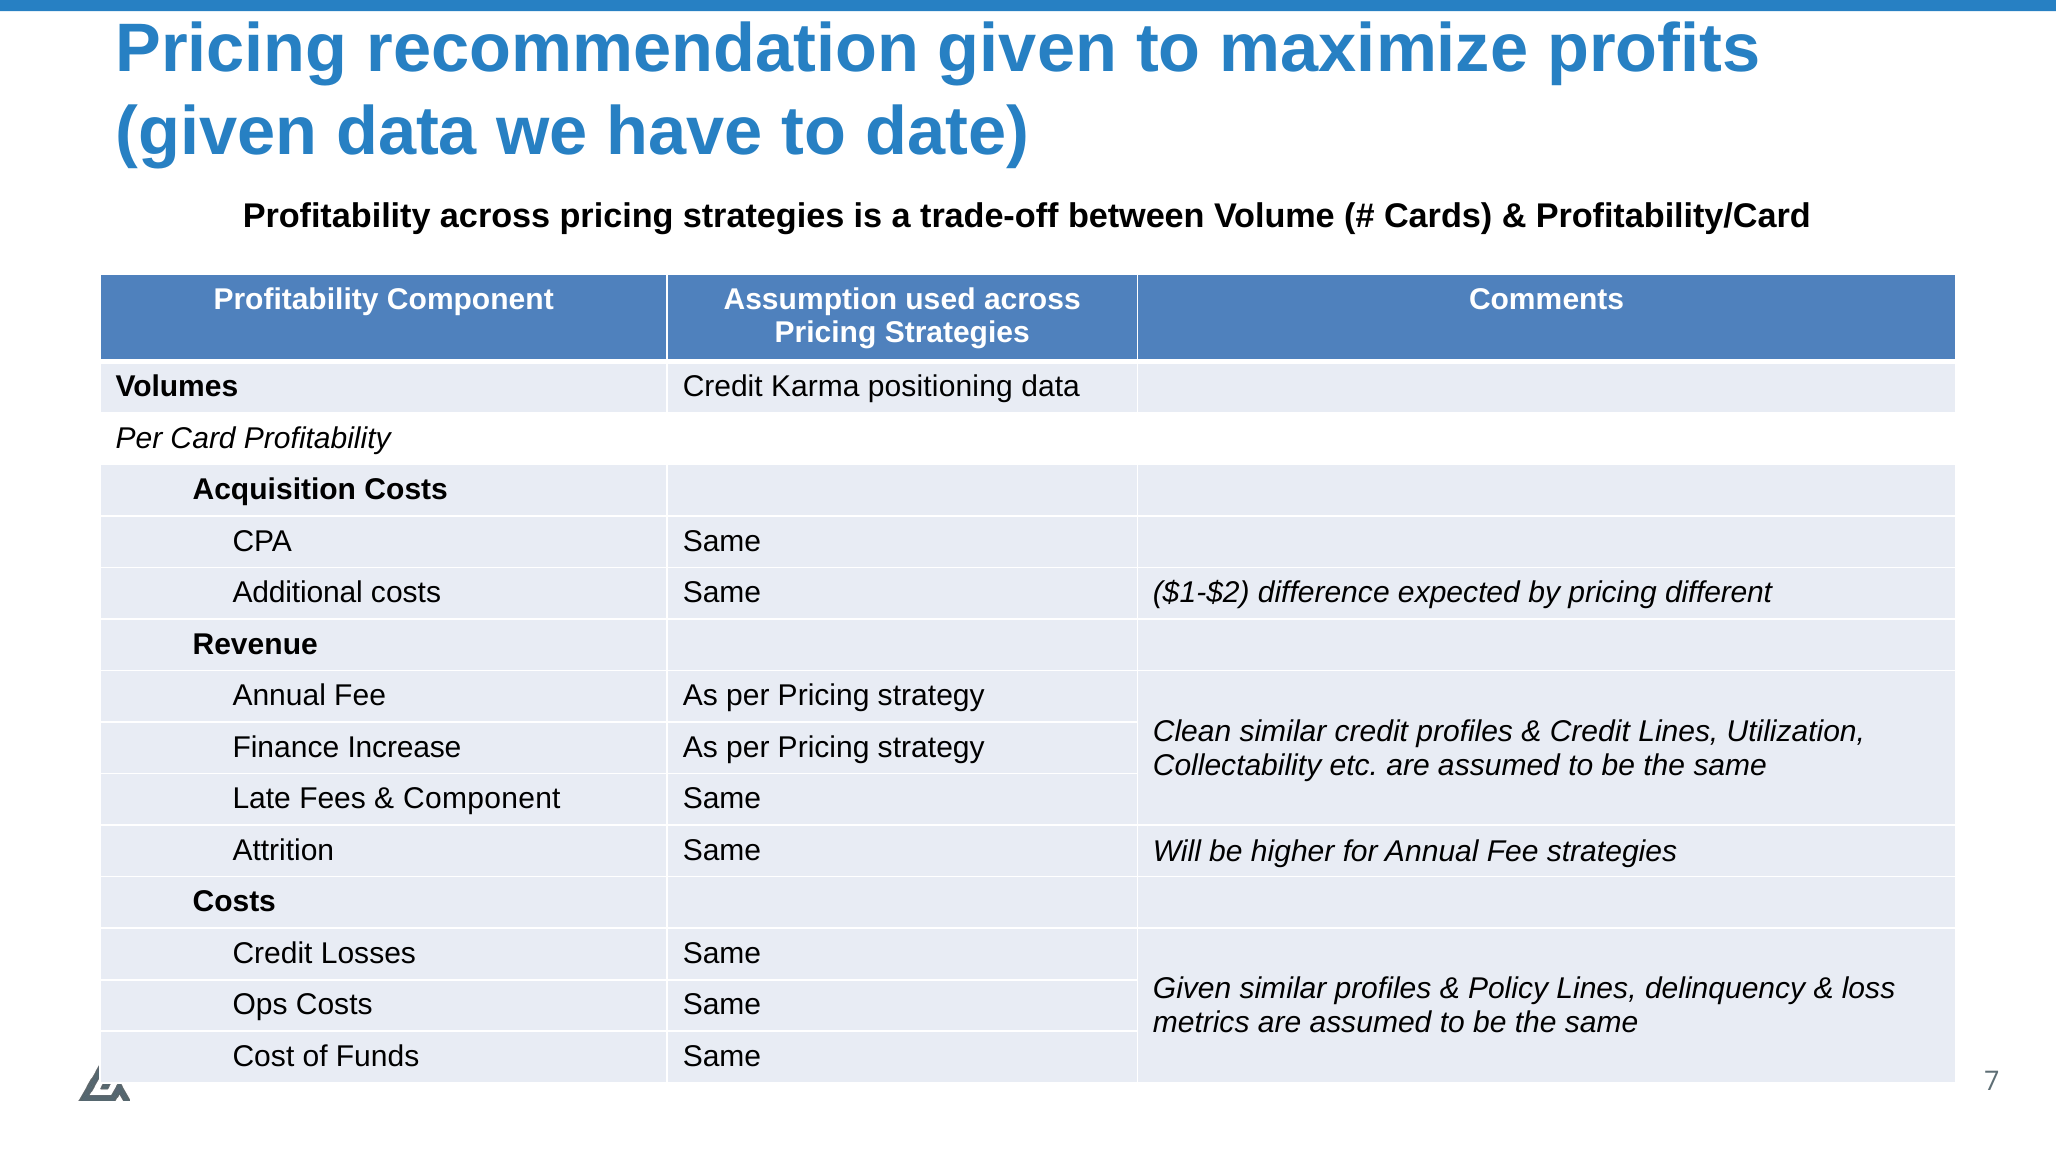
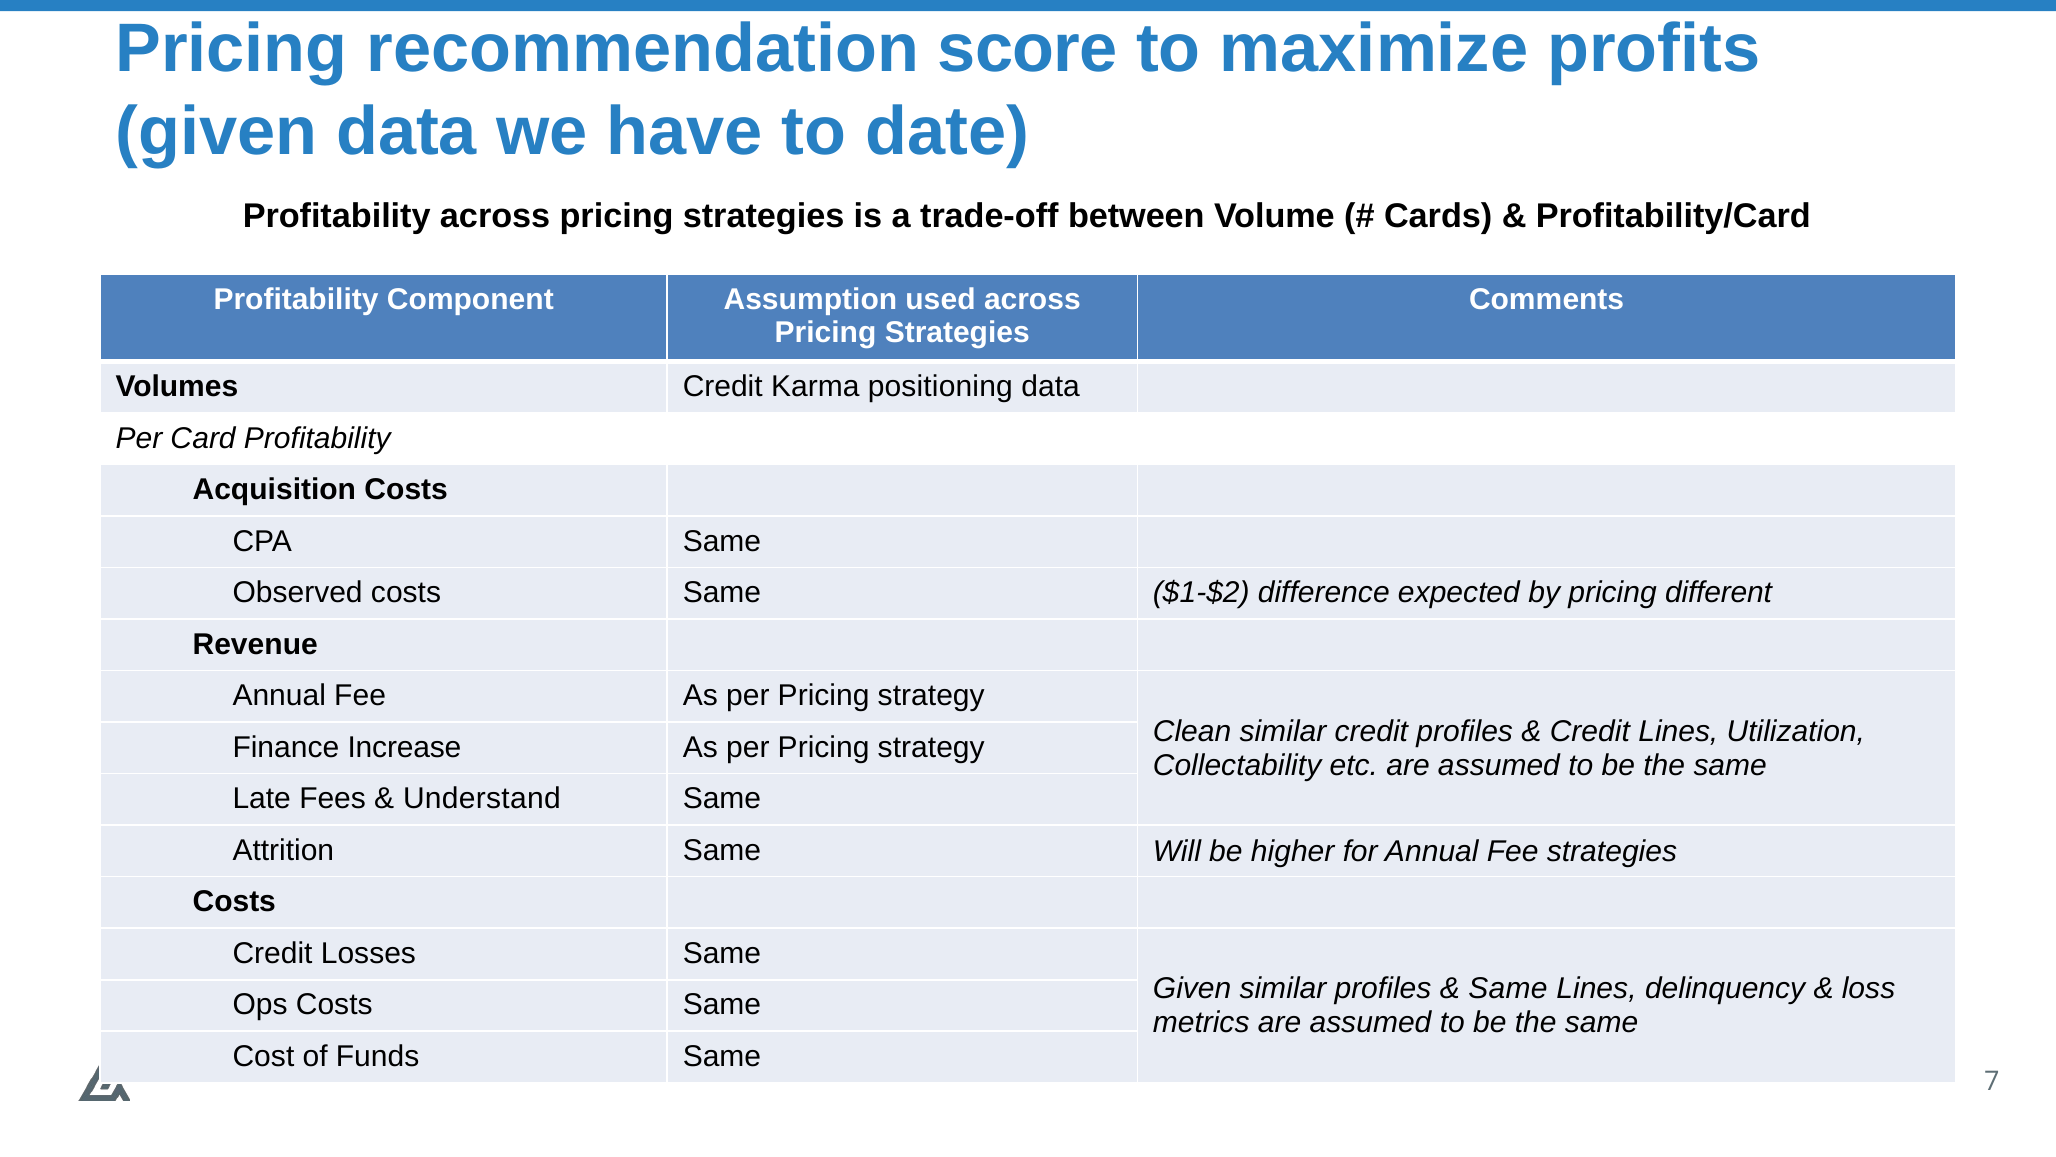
recommendation given: given -> score
Additional: Additional -> Observed
Component at (482, 798): Component -> Understand
Policy at (1508, 989): Policy -> Same
